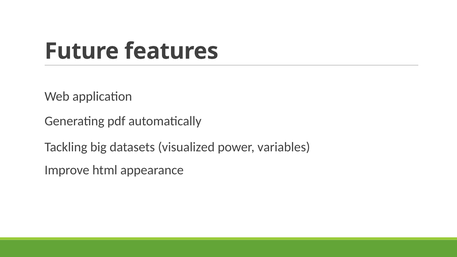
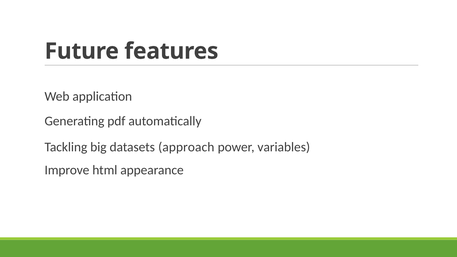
visualized: visualized -> approach
